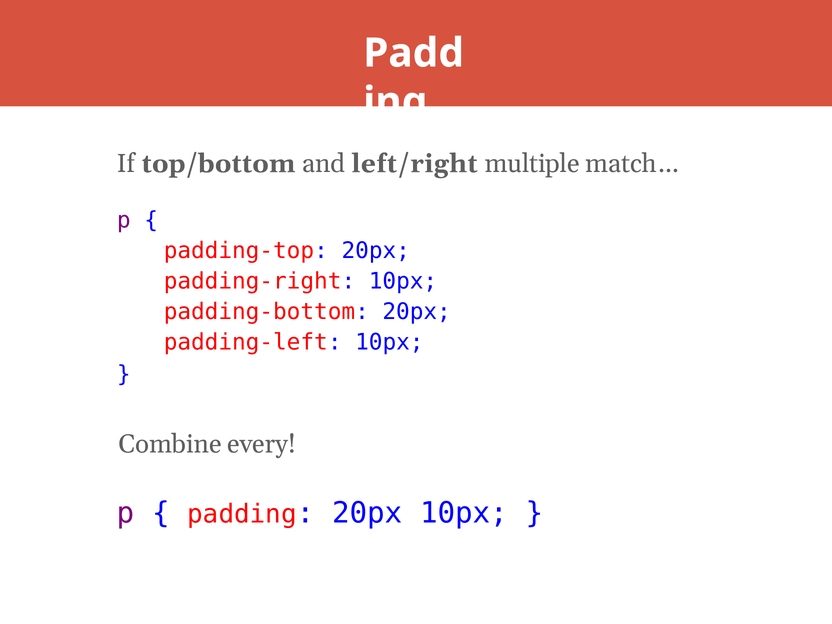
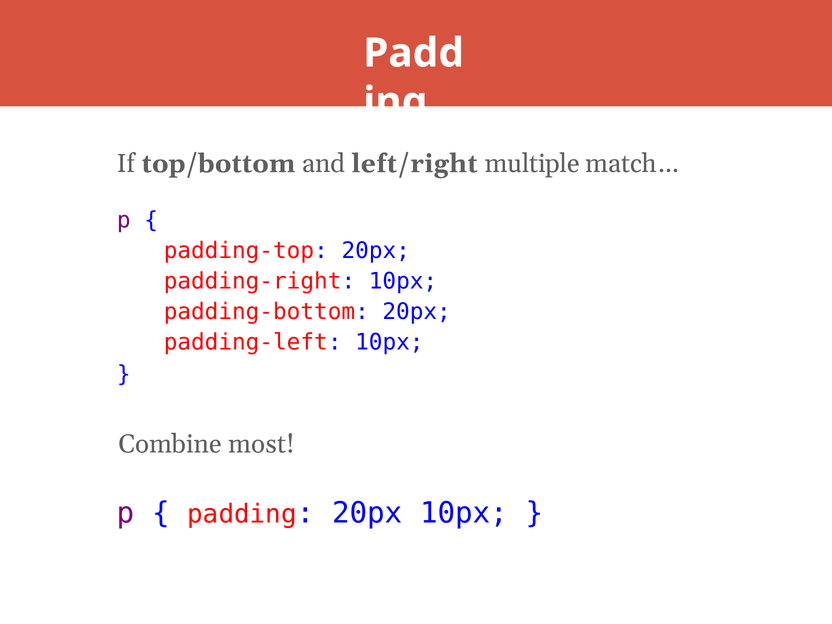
every: every -> most
